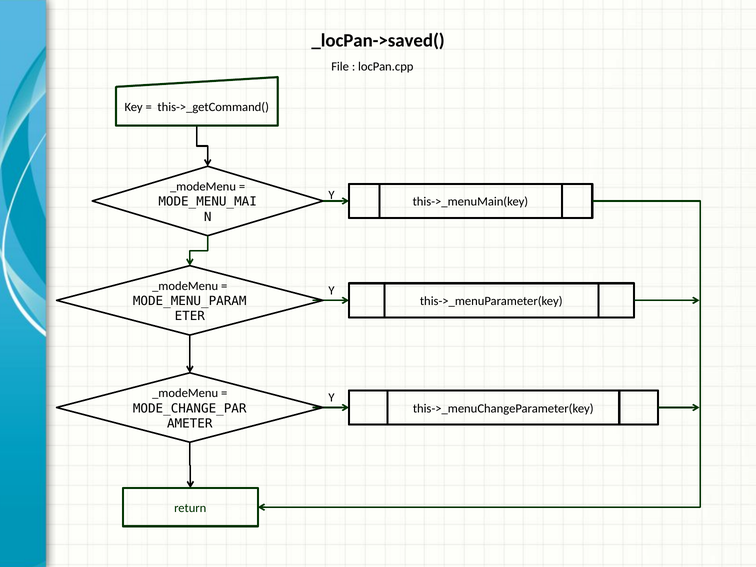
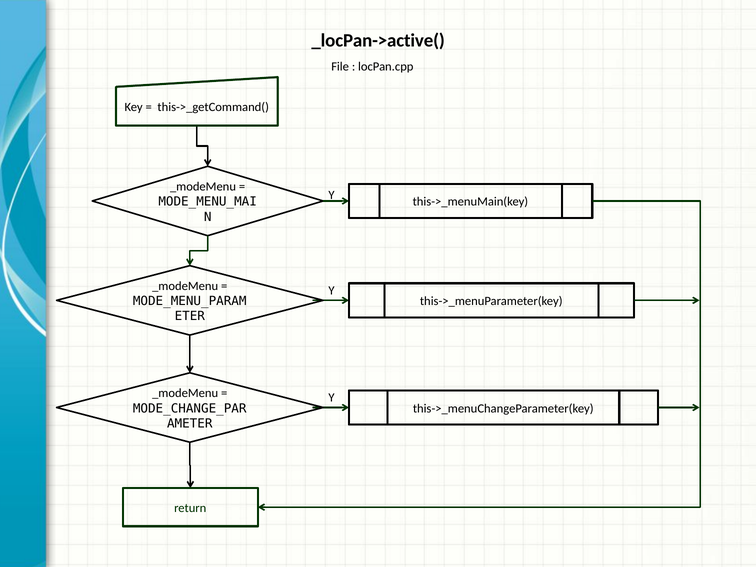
_locPan->saved(: _locPan->saved( -> _locPan->active(
